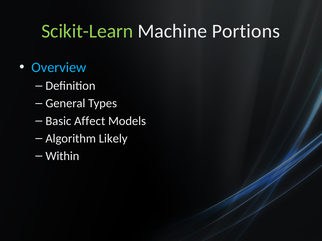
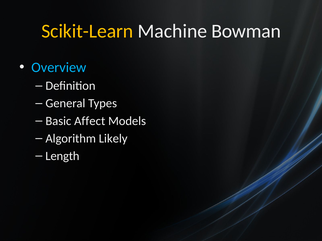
Scikit-Learn colour: light green -> yellow
Portions: Portions -> Bowman
Within: Within -> Length
